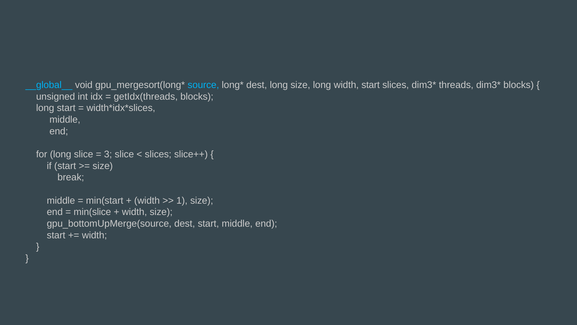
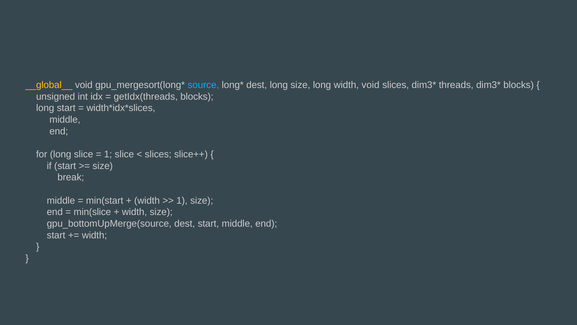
__global__ colour: light blue -> yellow
width start: start -> void
3 at (108, 154): 3 -> 1
